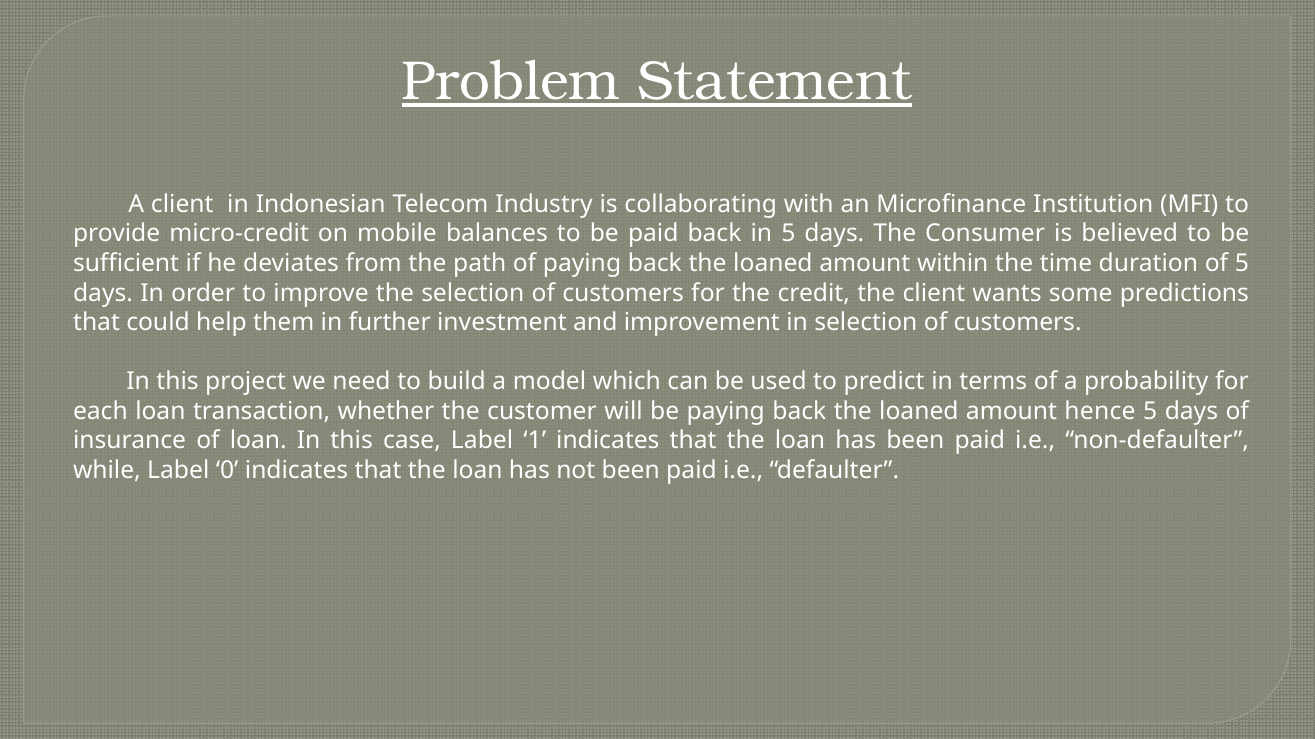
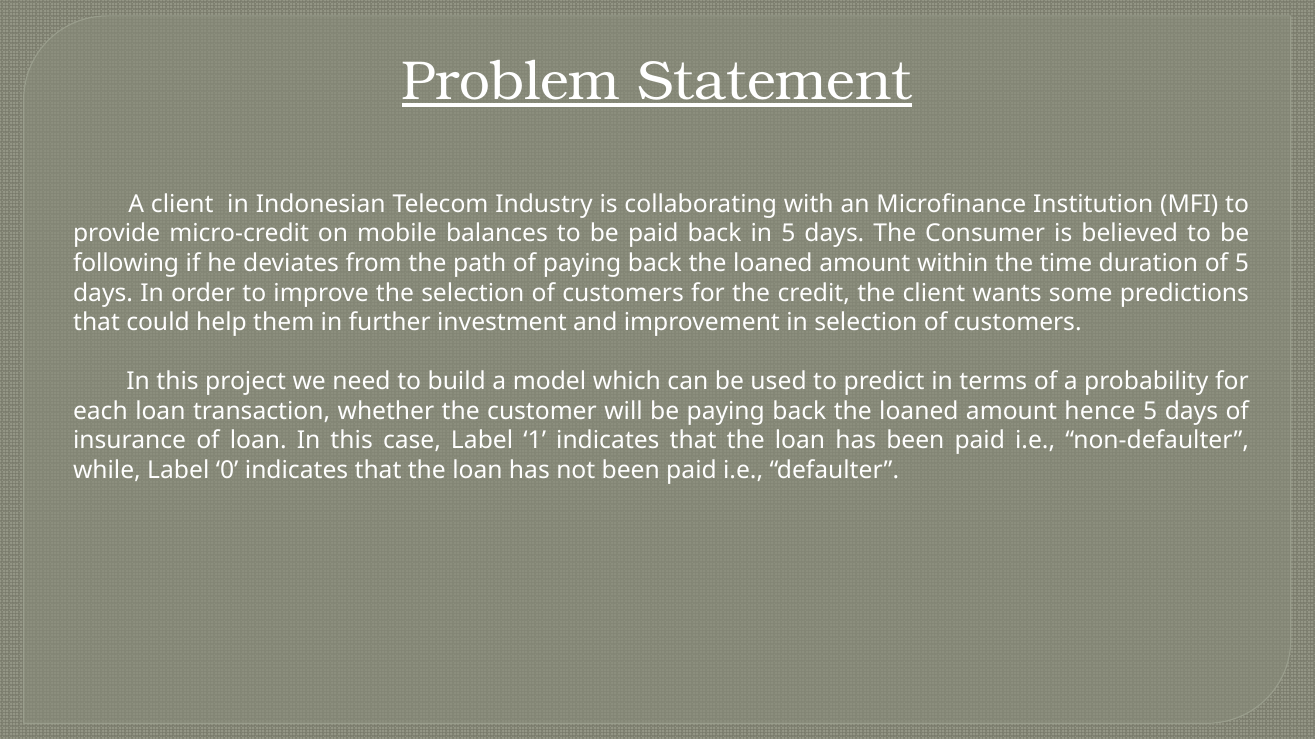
sufficient: sufficient -> following
